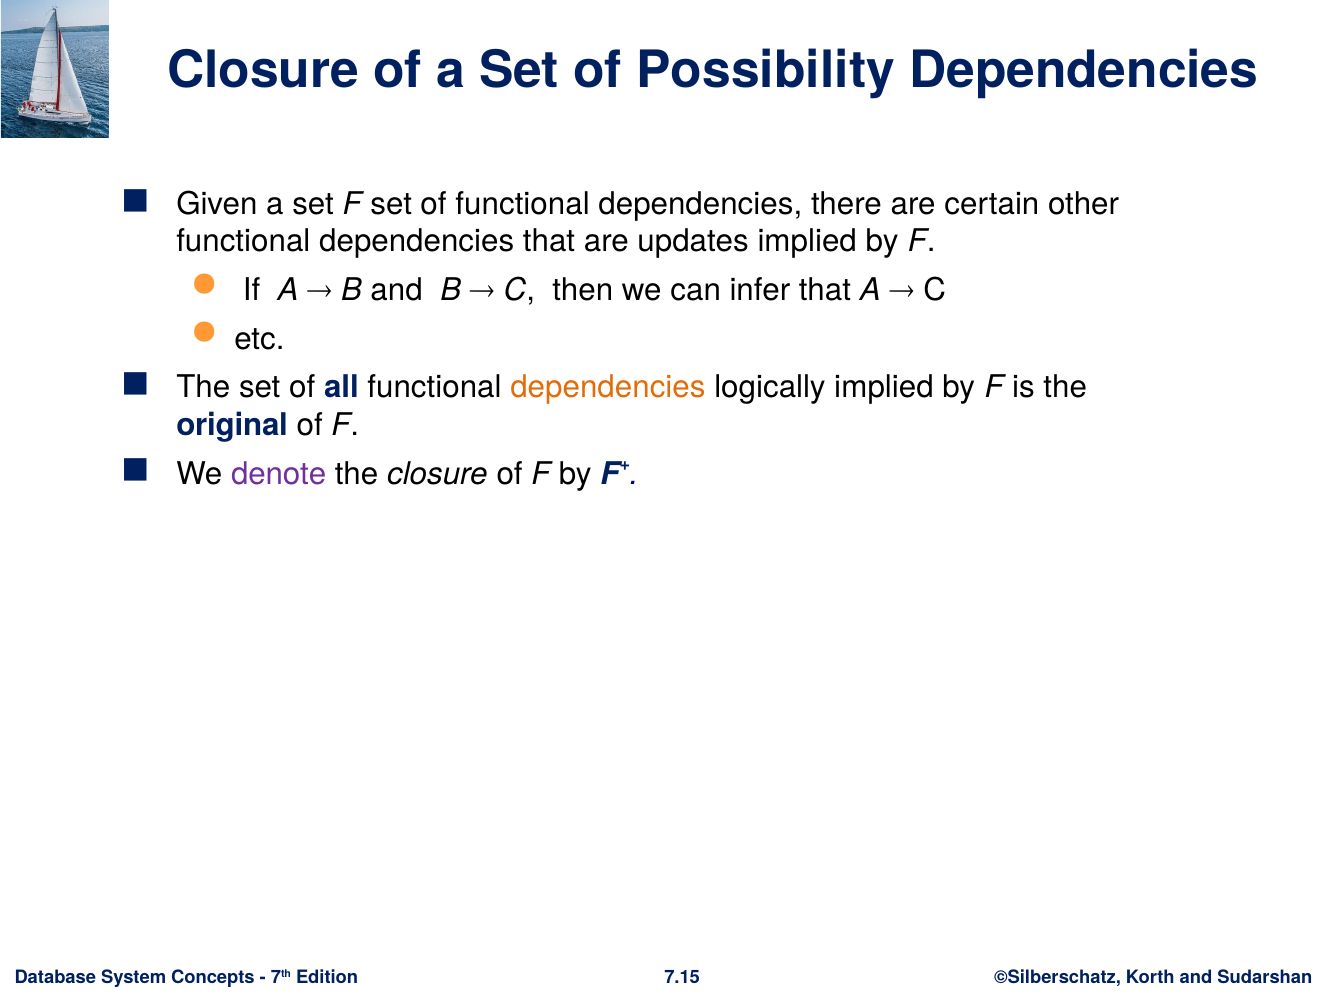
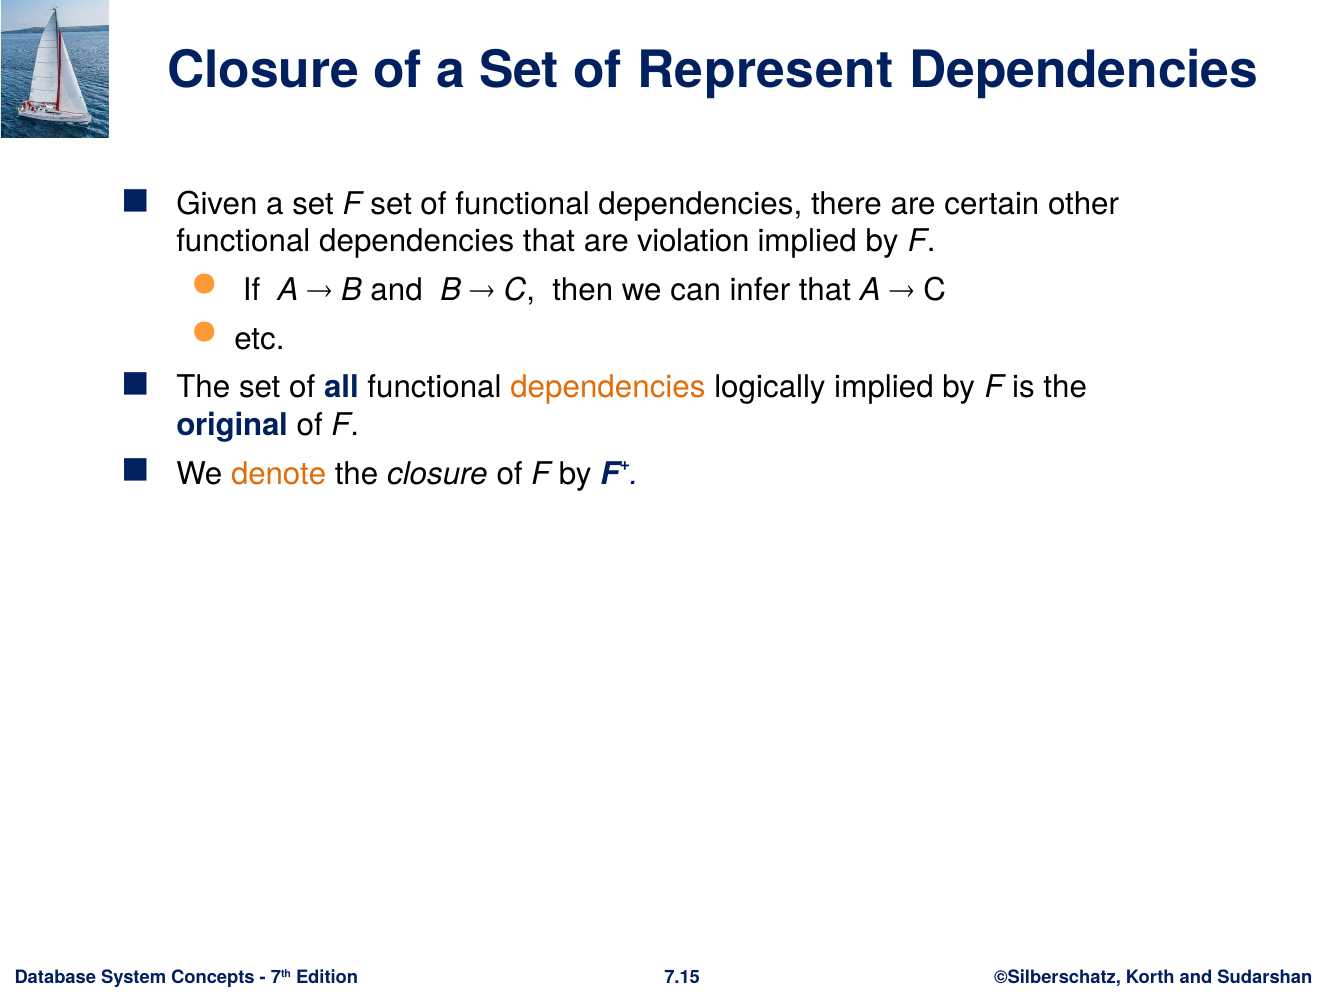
Possibility: Possibility -> Represent
updates: updates -> violation
denote colour: purple -> orange
